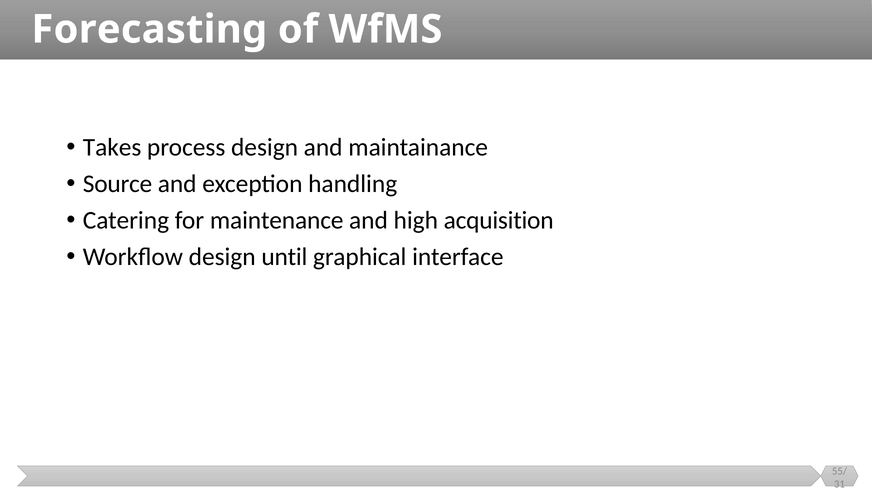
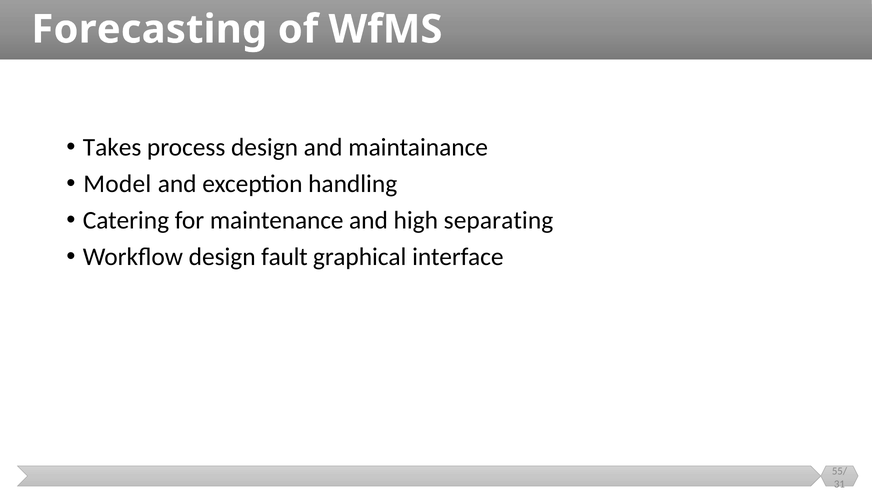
Source: Source -> Model
acquisition: acquisition -> separating
until: until -> fault
